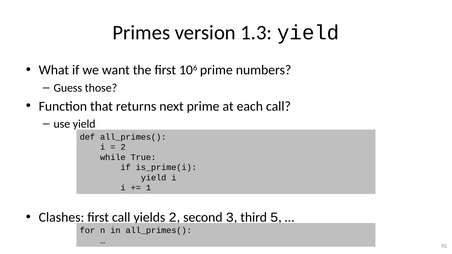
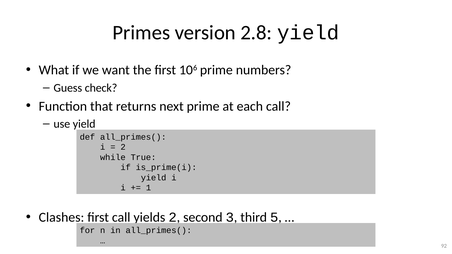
1.3: 1.3 -> 2.8
those: those -> check
